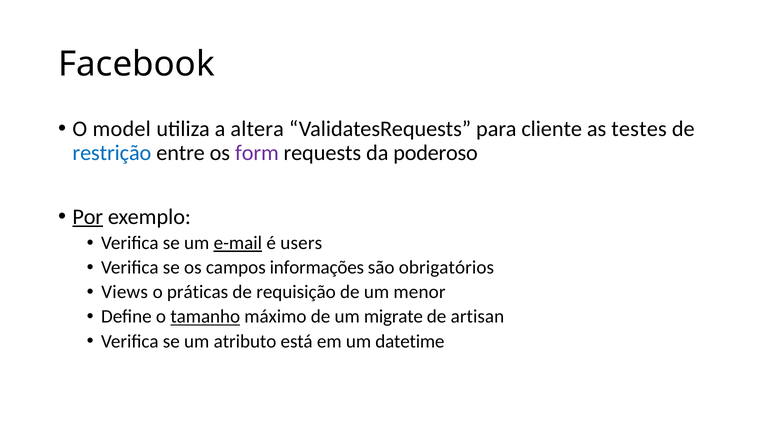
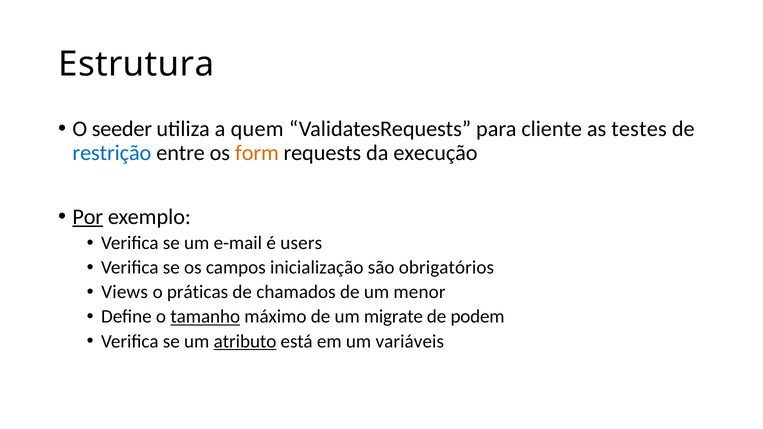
Facebook: Facebook -> Estrutura
model: model -> seeder
altera: altera -> quem
form colour: purple -> orange
poderoso: poderoso -> execução
e-mail underline: present -> none
informações: informações -> inicialização
requisição: requisição -> chamados
artisan: artisan -> podem
atributo underline: none -> present
datetime: datetime -> variáveis
